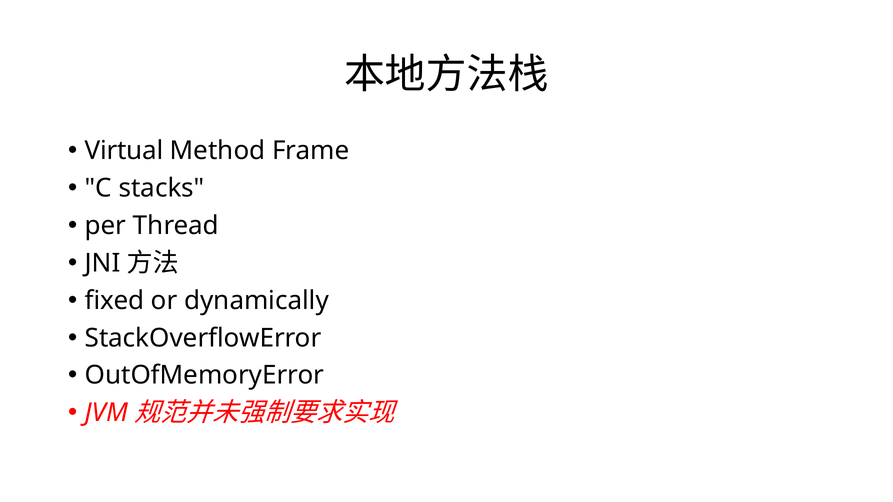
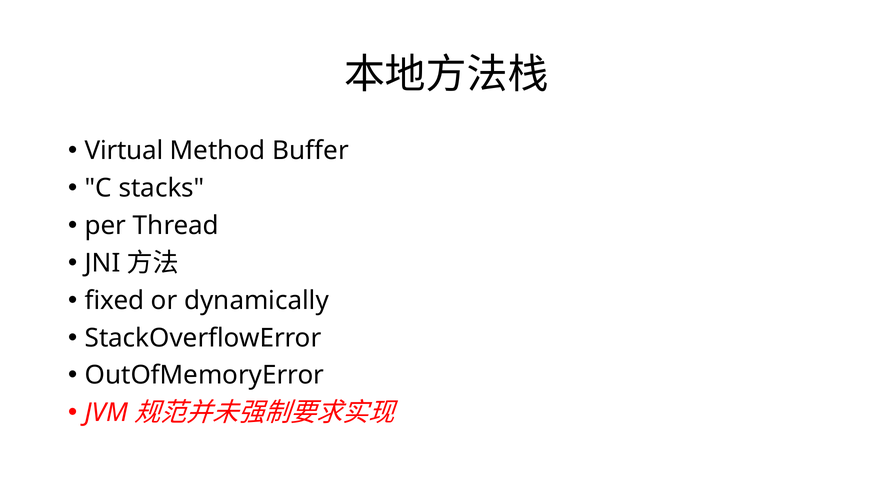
Frame: Frame -> Buffer
